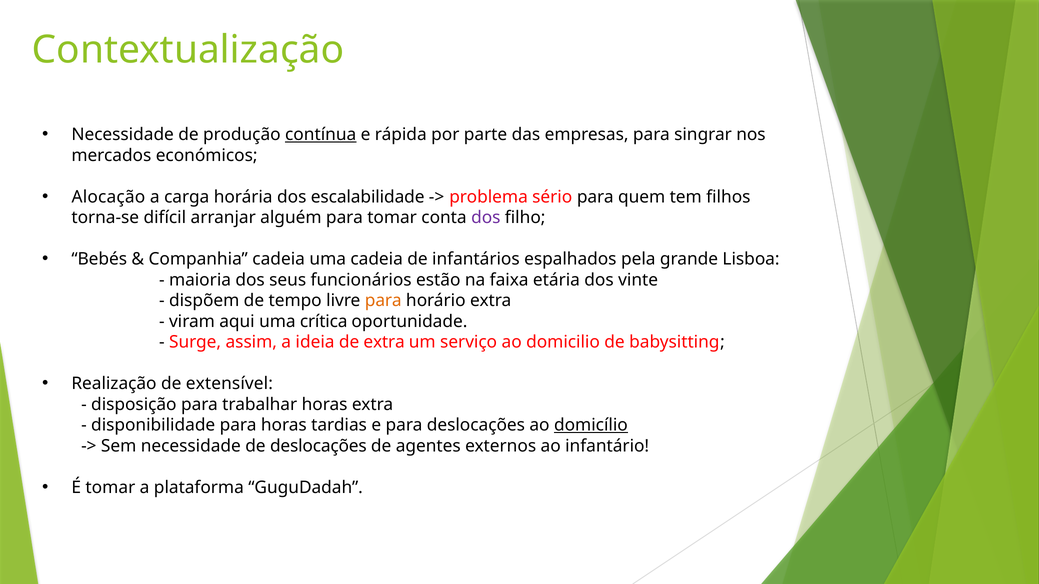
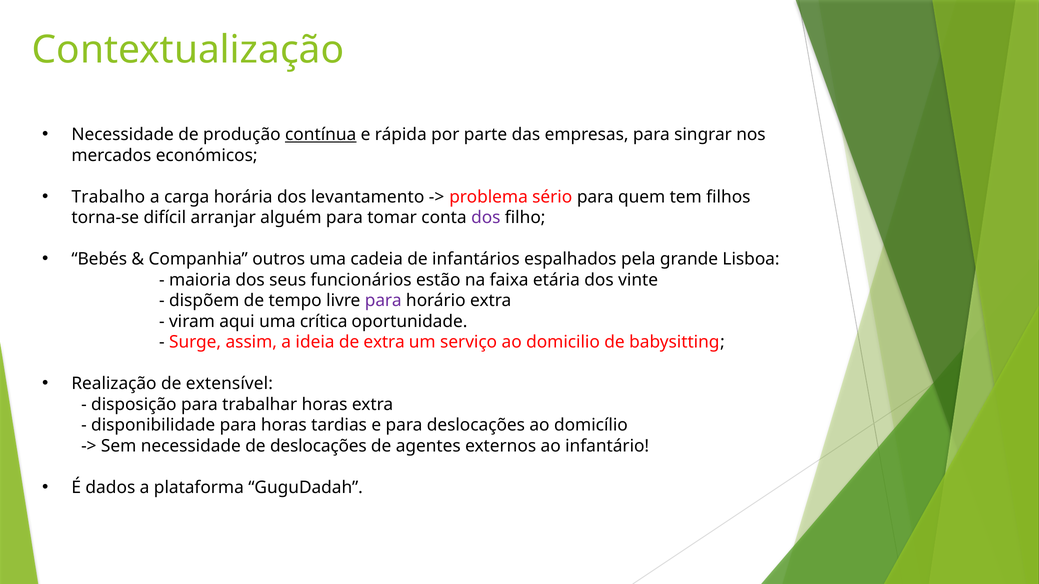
Alocação: Alocação -> Trabalho
escalabilidade: escalabilidade -> levantamento
Companhia cadeia: cadeia -> outros
para at (383, 301) colour: orange -> purple
domicílio underline: present -> none
É tomar: tomar -> dados
